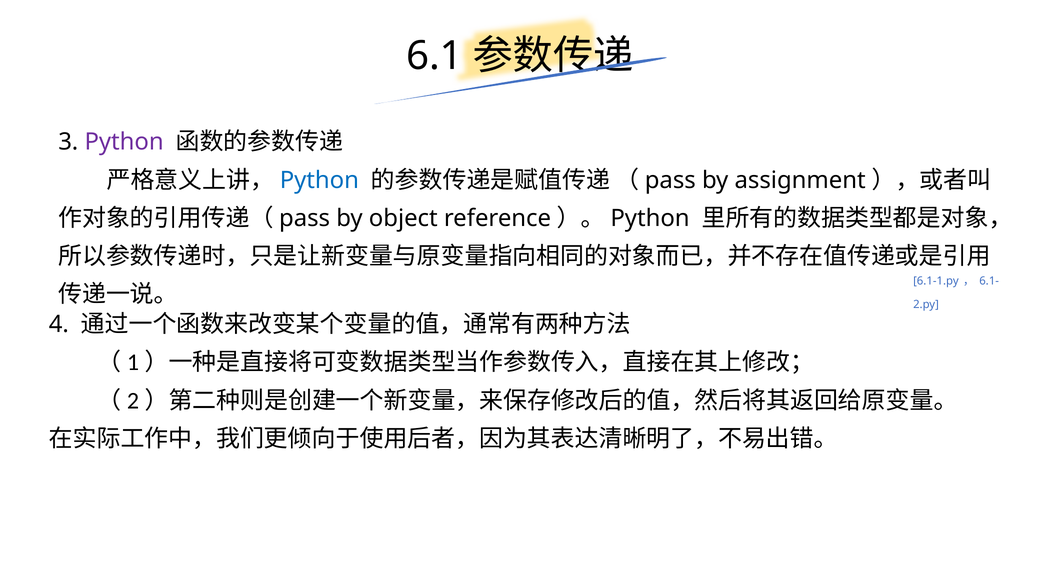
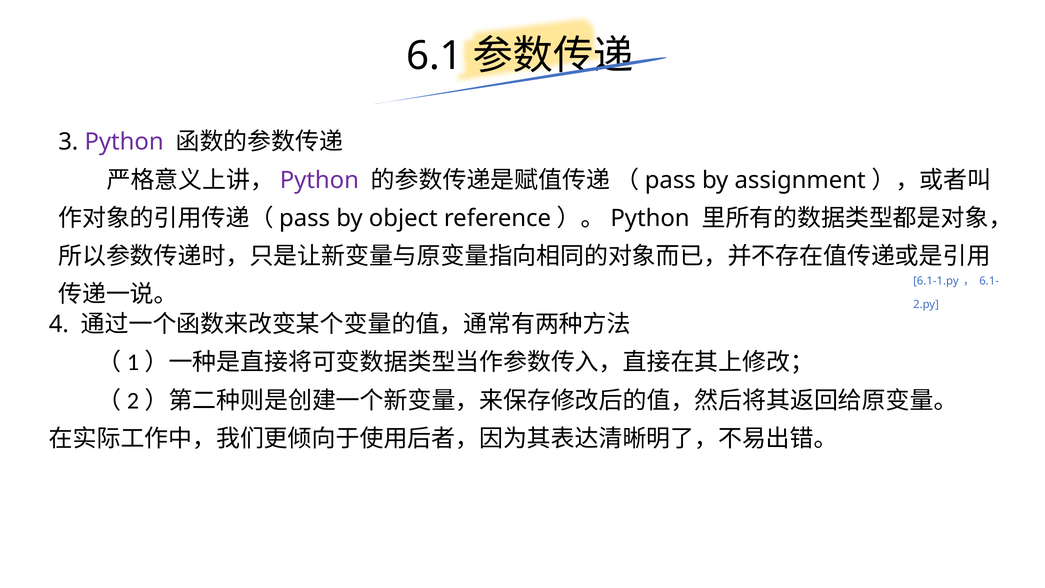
Python at (319, 180) colour: blue -> purple
